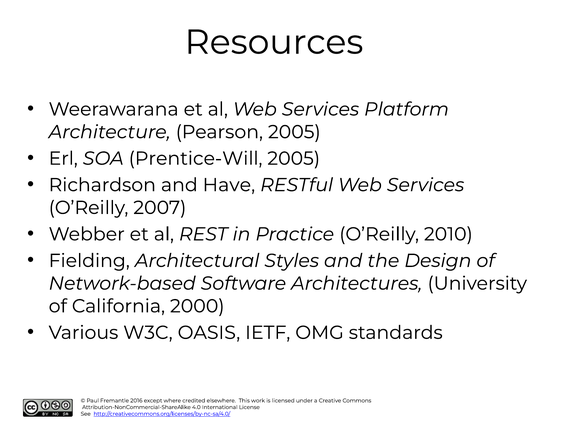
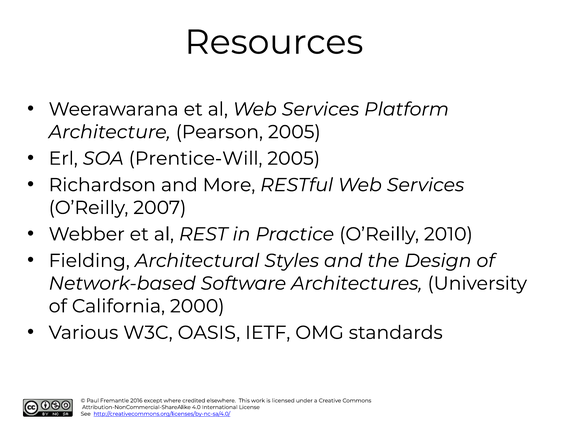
Have: Have -> More
